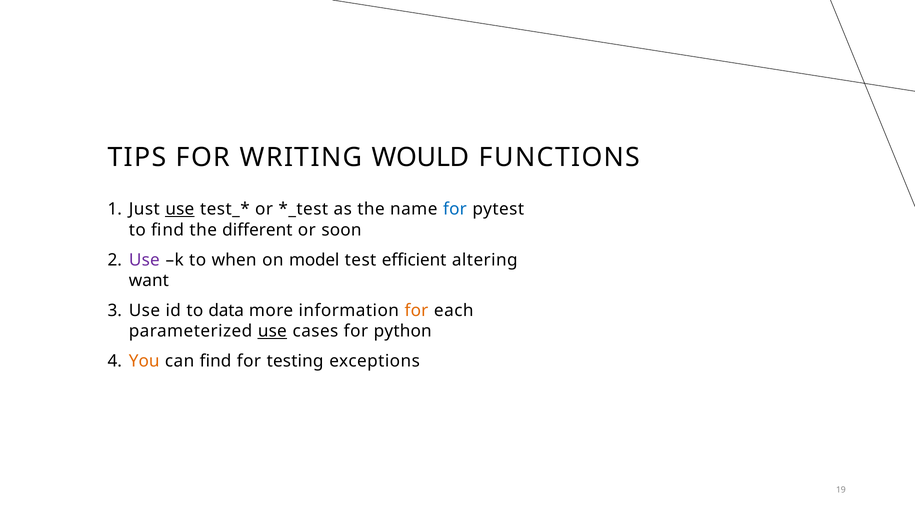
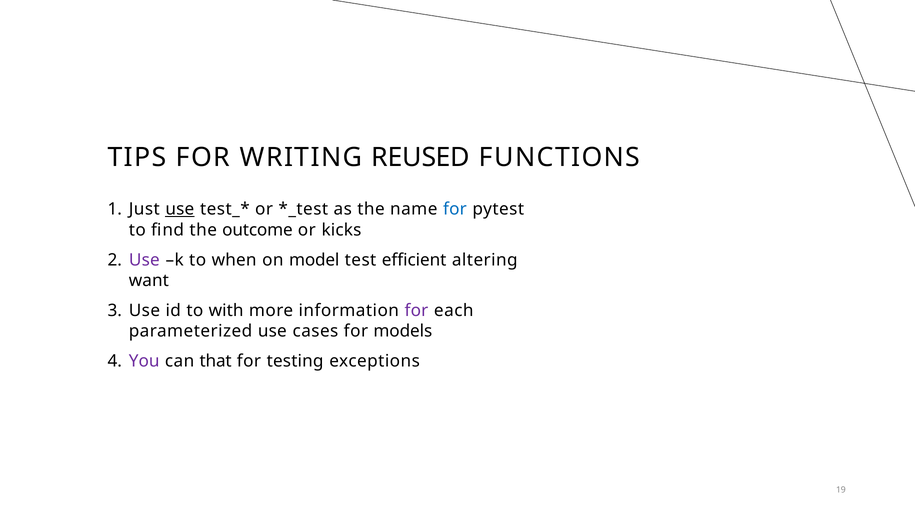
WOULD: WOULD -> REUSED
different: different -> outcome
soon: soon -> kicks
data: data -> with
for at (416, 311) colour: orange -> purple
use at (272, 332) underline: present -> none
python: python -> models
You colour: orange -> purple
can find: find -> that
